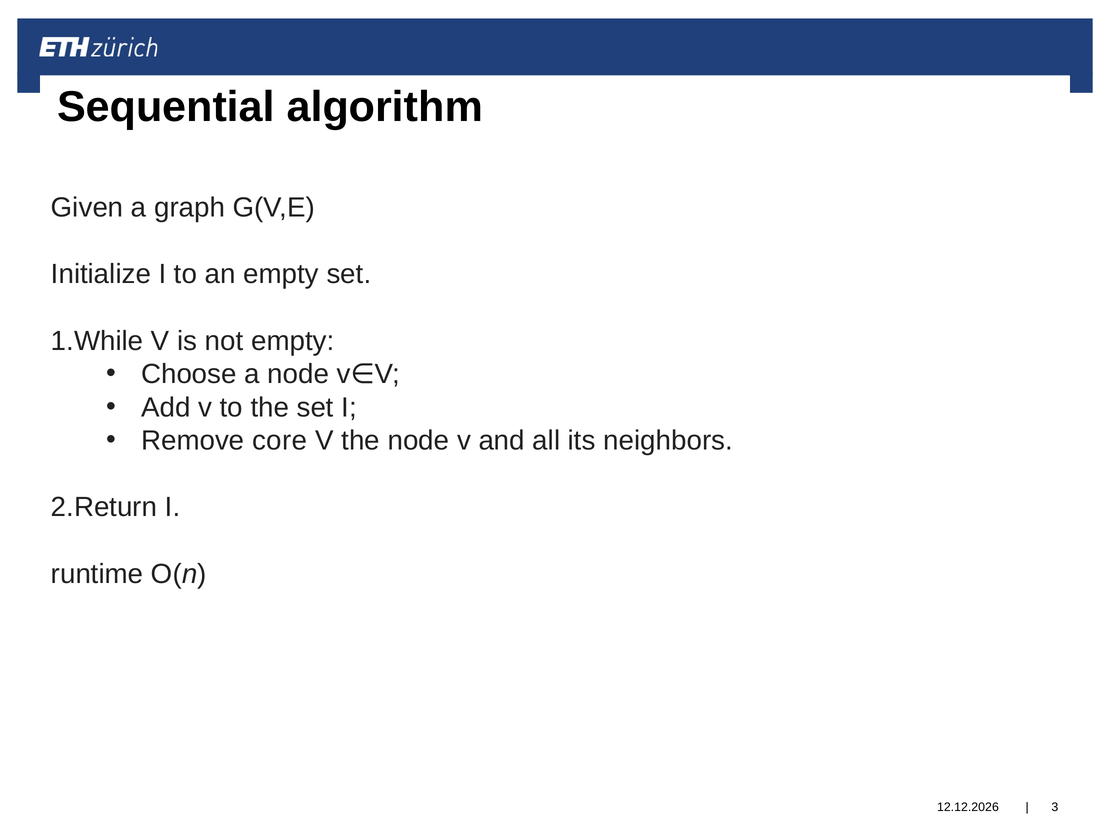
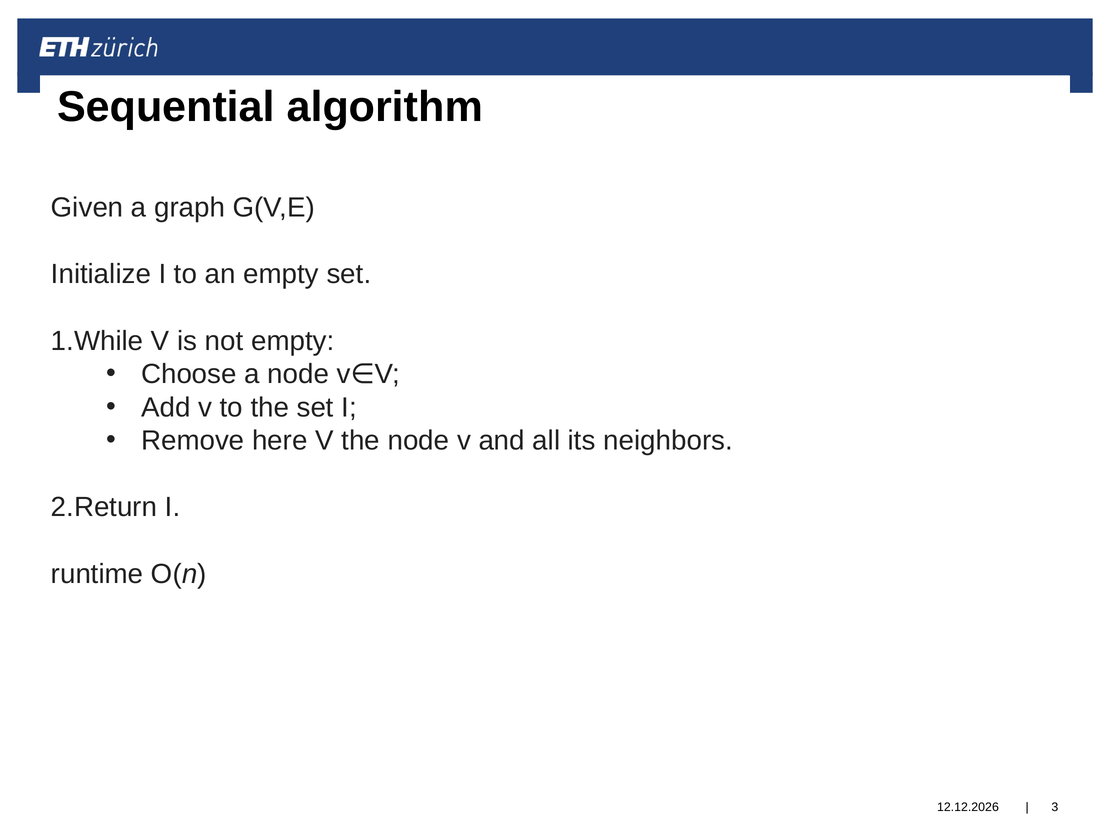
core: core -> here
